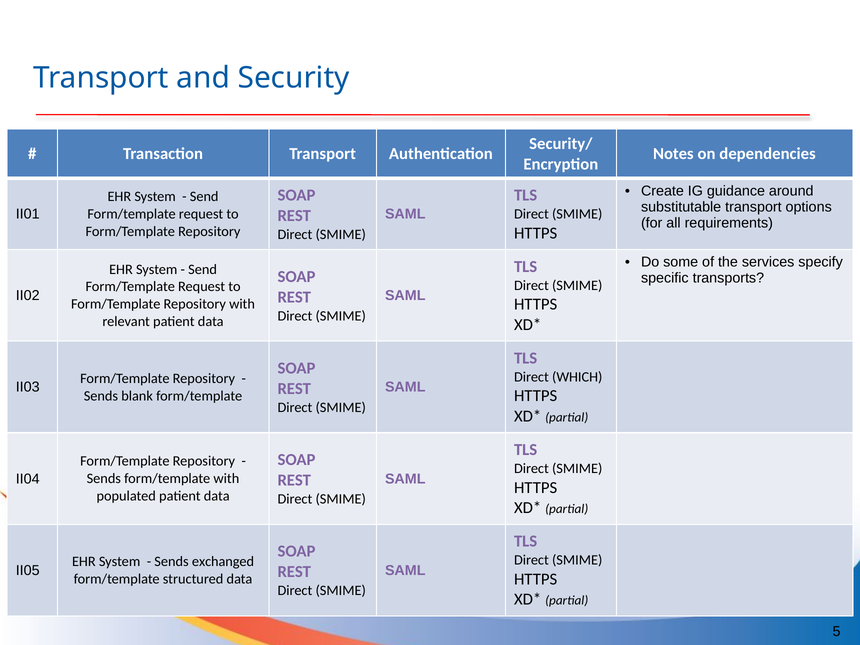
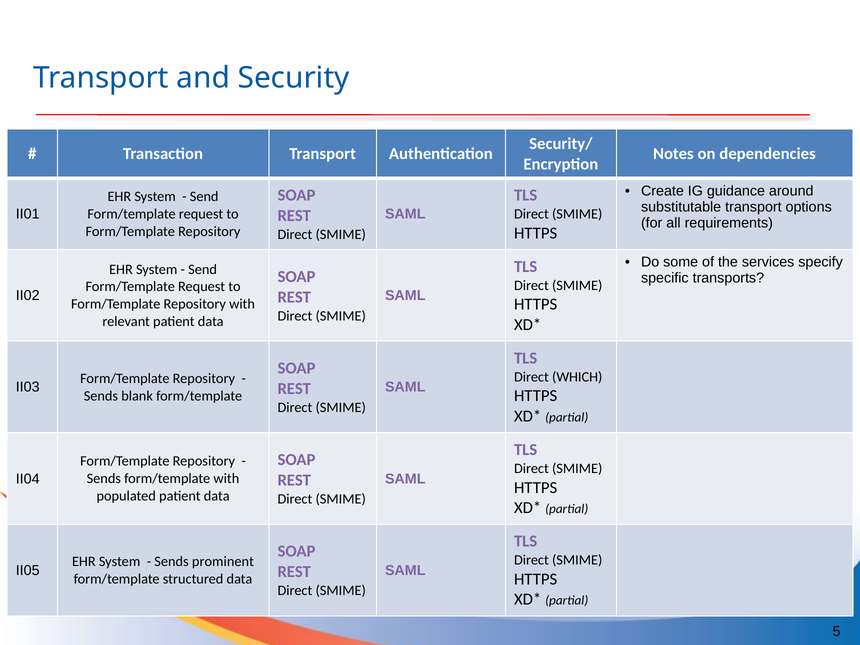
exchanged: exchanged -> prominent
